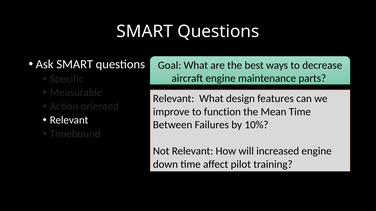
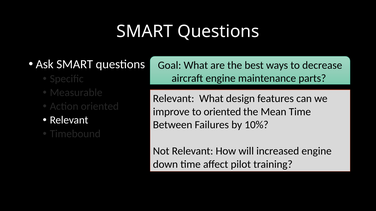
to function: function -> oriented
